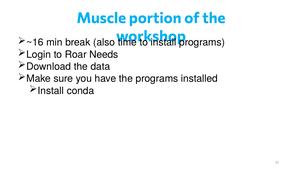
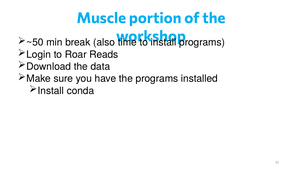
~16: ~16 -> ~50
Needs: Needs -> Reads
